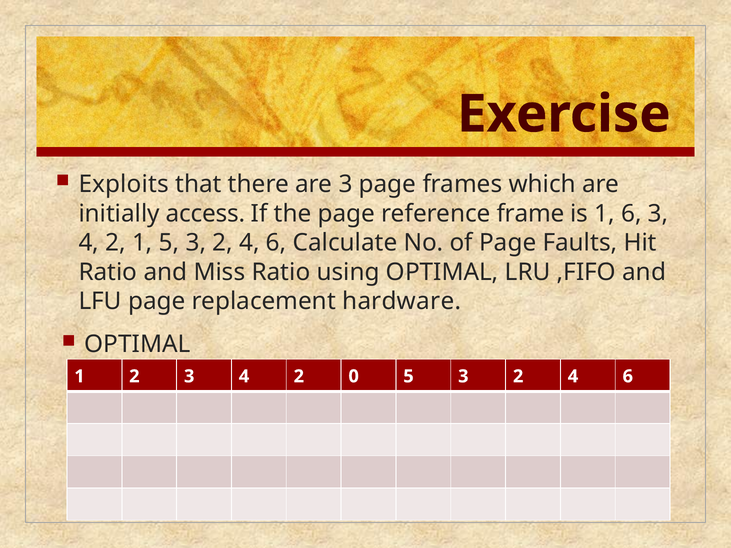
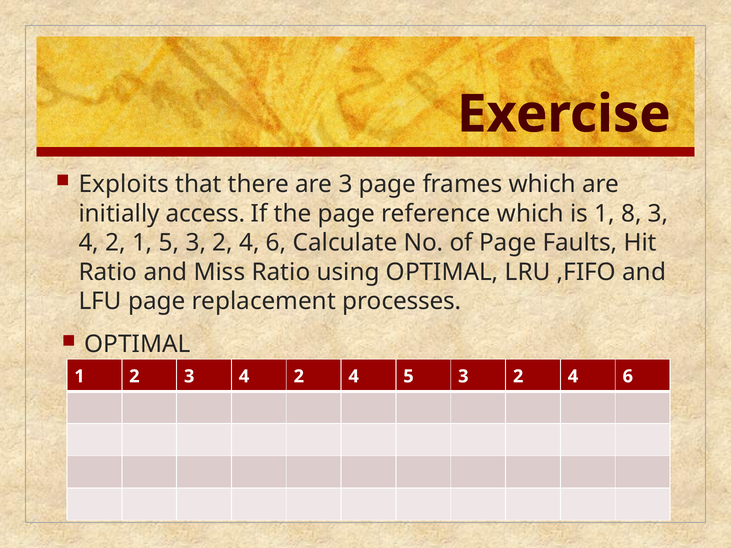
reference frame: frame -> which
1 6: 6 -> 8
hardware: hardware -> processes
4 2 0: 0 -> 4
